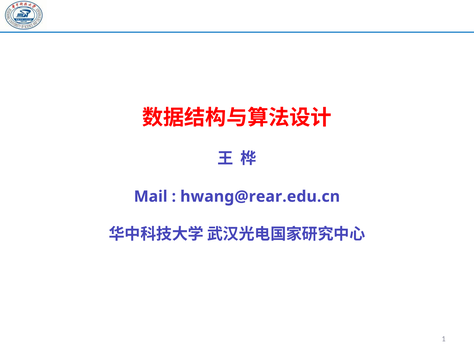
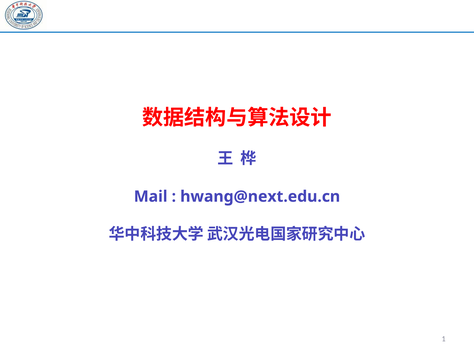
hwang@rear.edu.cn: hwang@rear.edu.cn -> hwang@next.edu.cn
